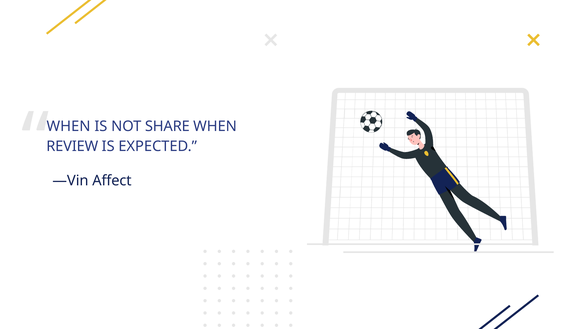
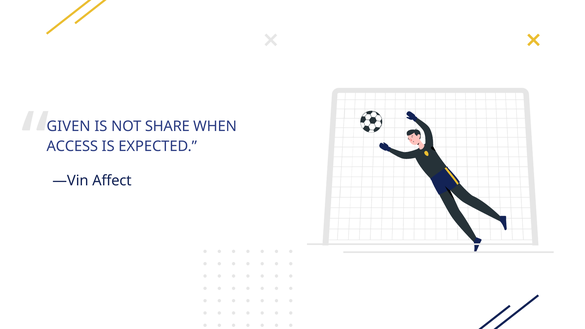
WHEN at (69, 126): WHEN -> GIVEN
REVIEW: REVIEW -> ACCESS
